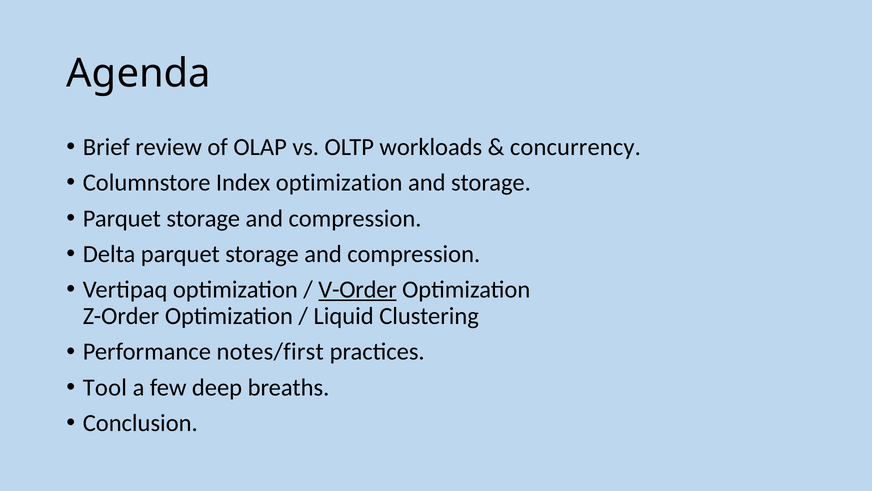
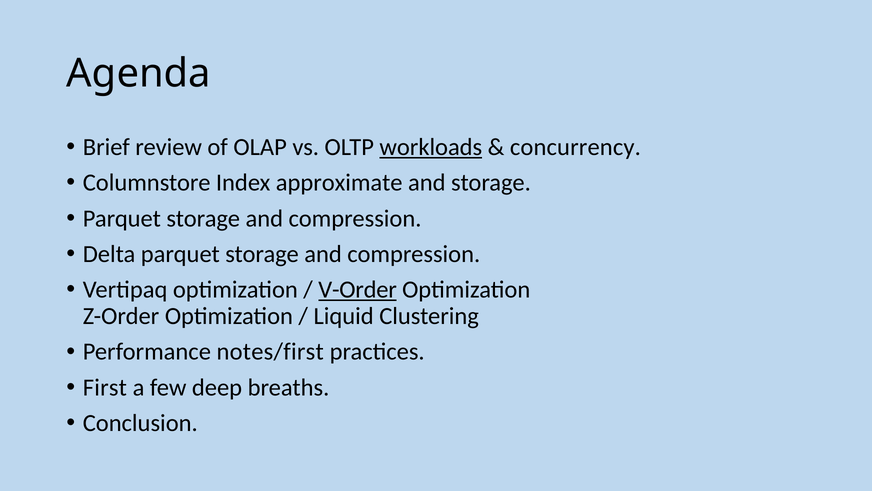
workloads underline: none -> present
Index optimization: optimization -> approximate
Tool: Tool -> First
